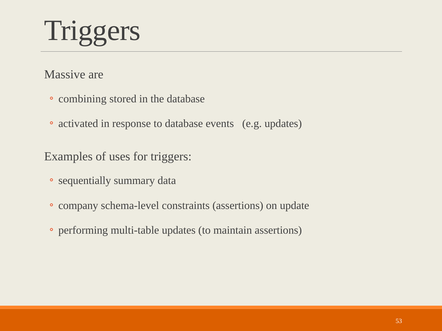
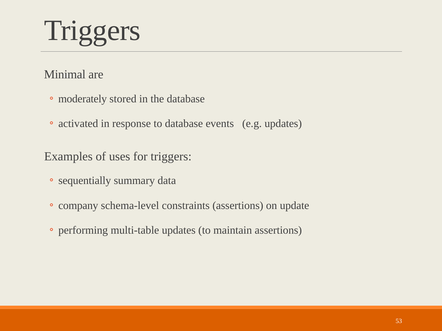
Massive: Massive -> Minimal
combining: combining -> moderately
